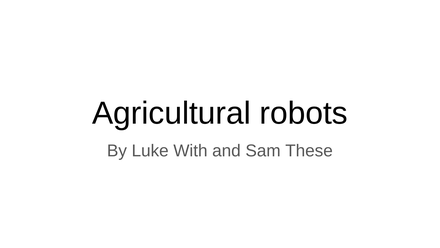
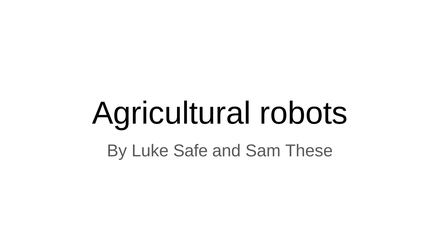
With: With -> Safe
